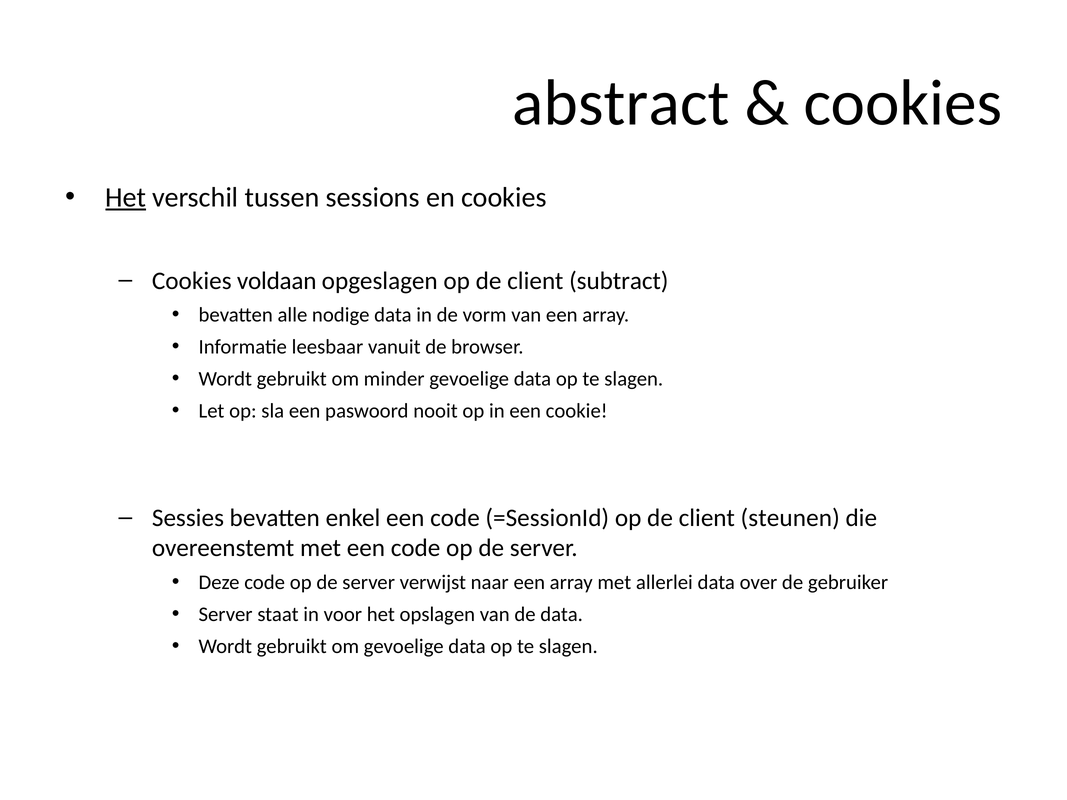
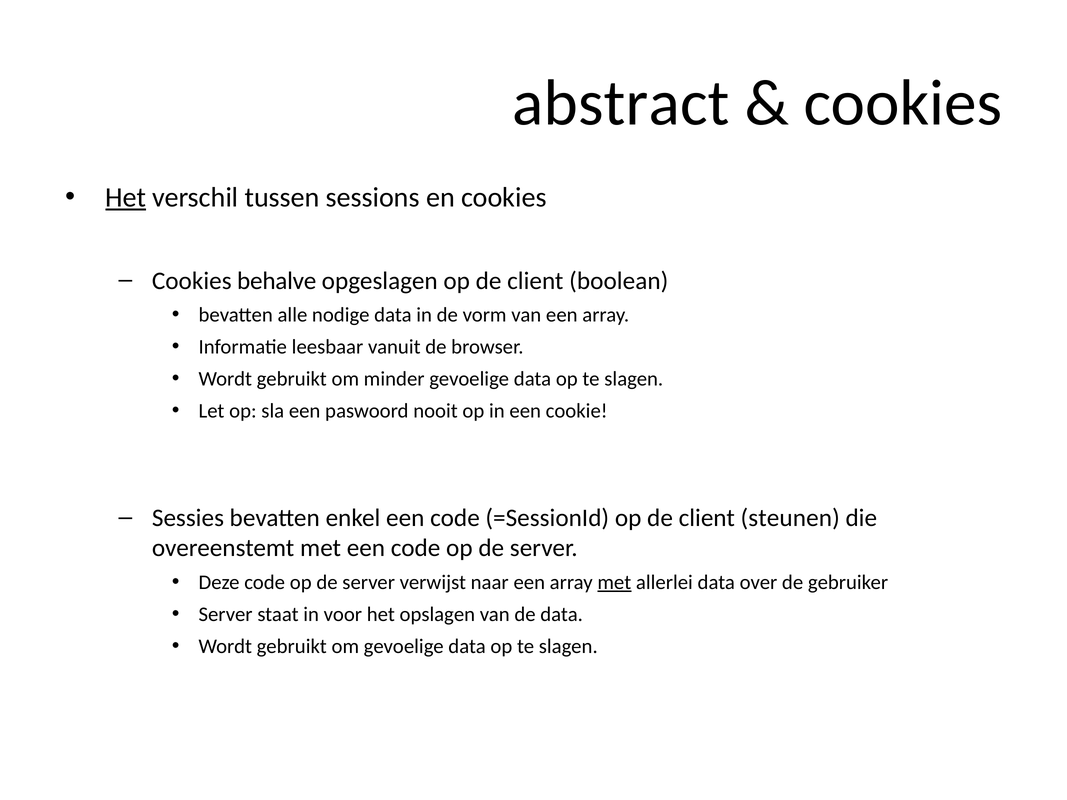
voldaan: voldaan -> behalve
subtract: subtract -> boolean
met at (614, 583) underline: none -> present
